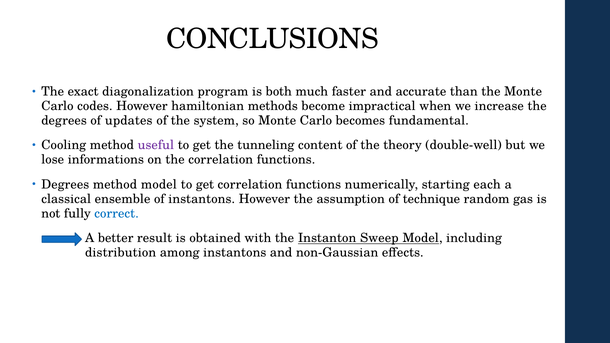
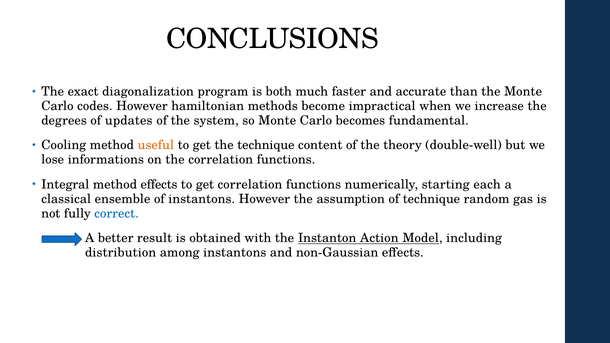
useful colour: purple -> orange
the tunneling: tunneling -> technique
Degrees at (65, 185): Degrees -> Integral
method model: model -> effects
Sweep: Sweep -> Action
